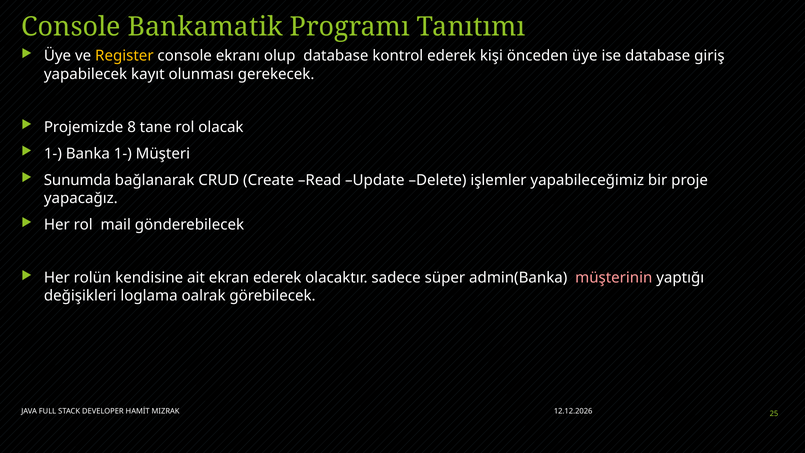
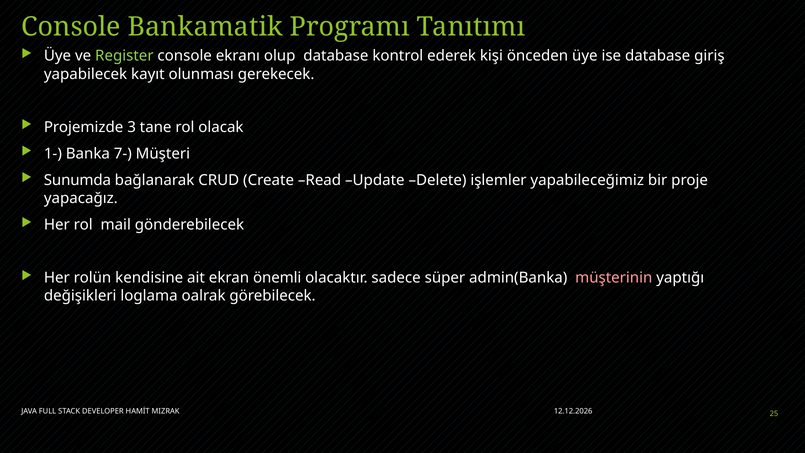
Register colour: yellow -> light green
8: 8 -> 3
Banka 1-: 1- -> 7-
ekran ederek: ederek -> önemli
